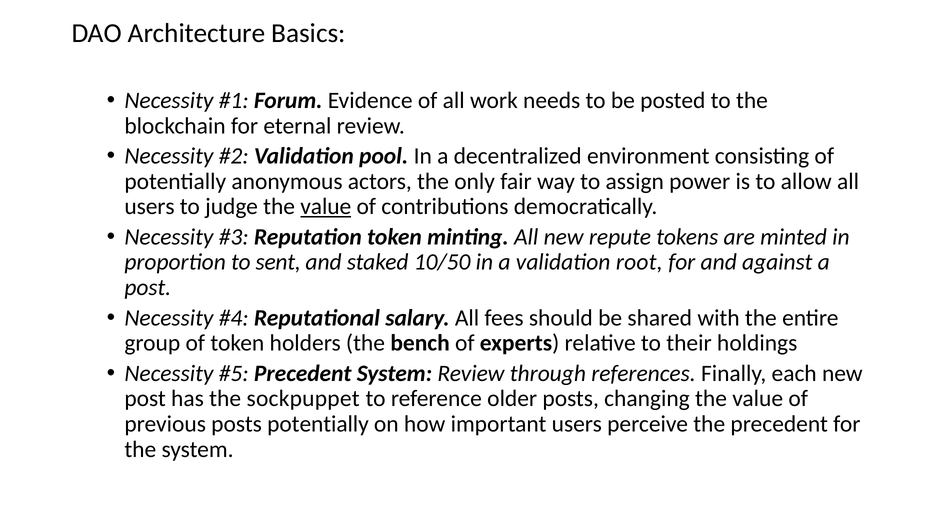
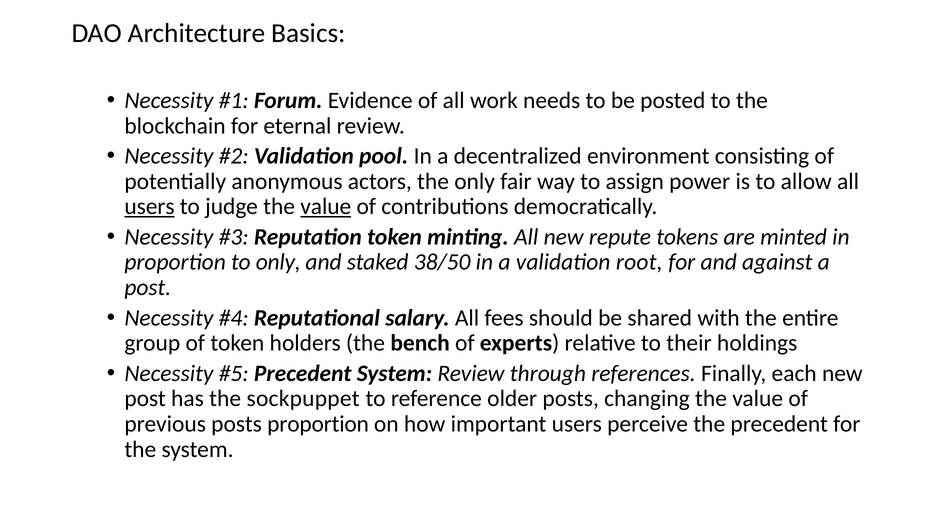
users at (150, 207) underline: none -> present
to sent: sent -> only
10/50: 10/50 -> 38/50
posts potentially: potentially -> proportion
